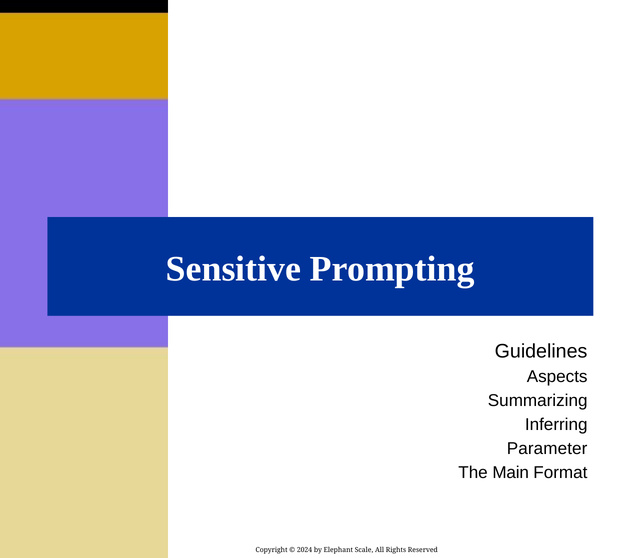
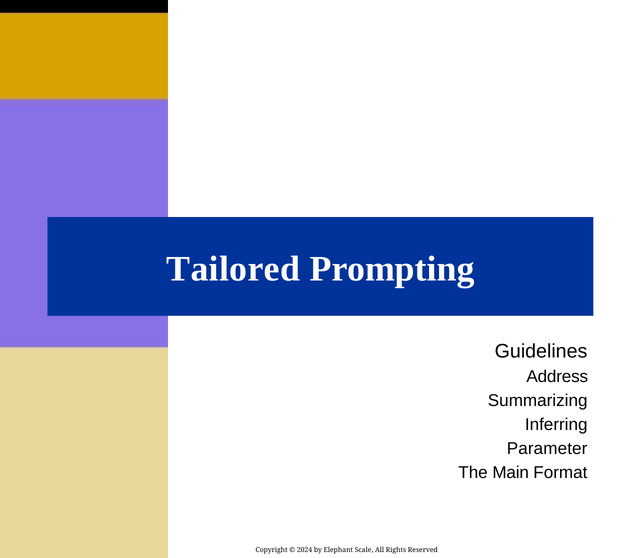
Sensitive: Sensitive -> Tailored
Aspects: Aspects -> Address
